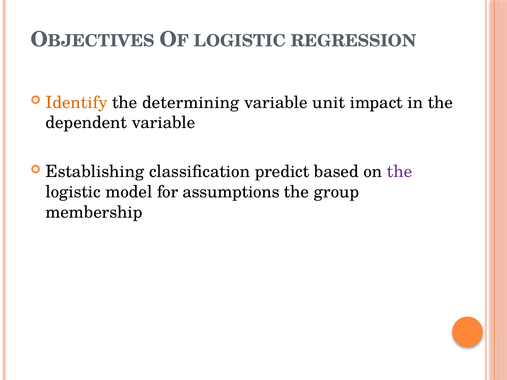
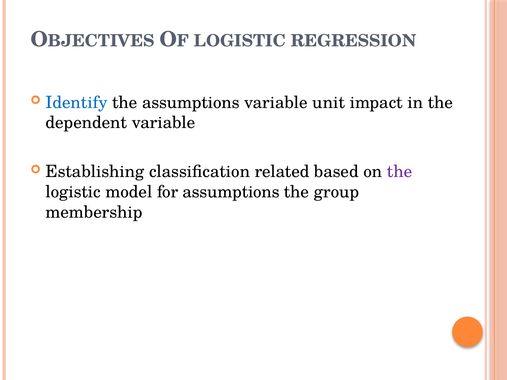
Identify colour: orange -> blue
the determining: determining -> assumptions
predict: predict -> related
